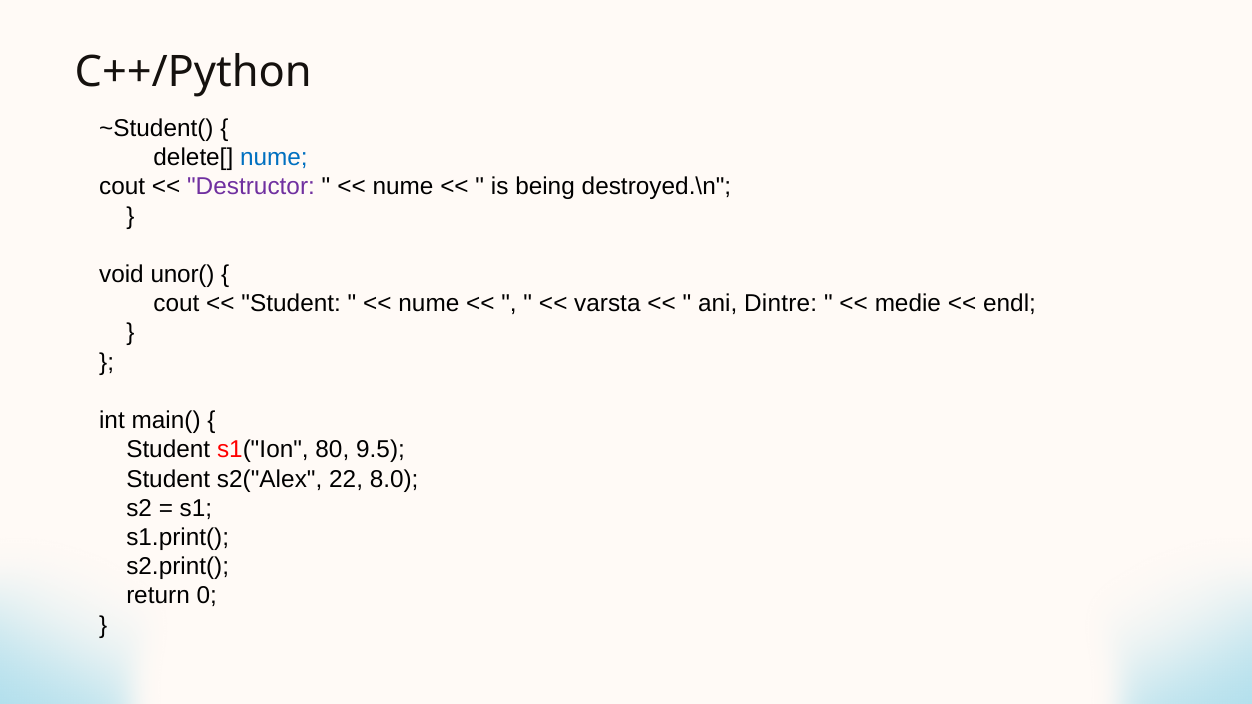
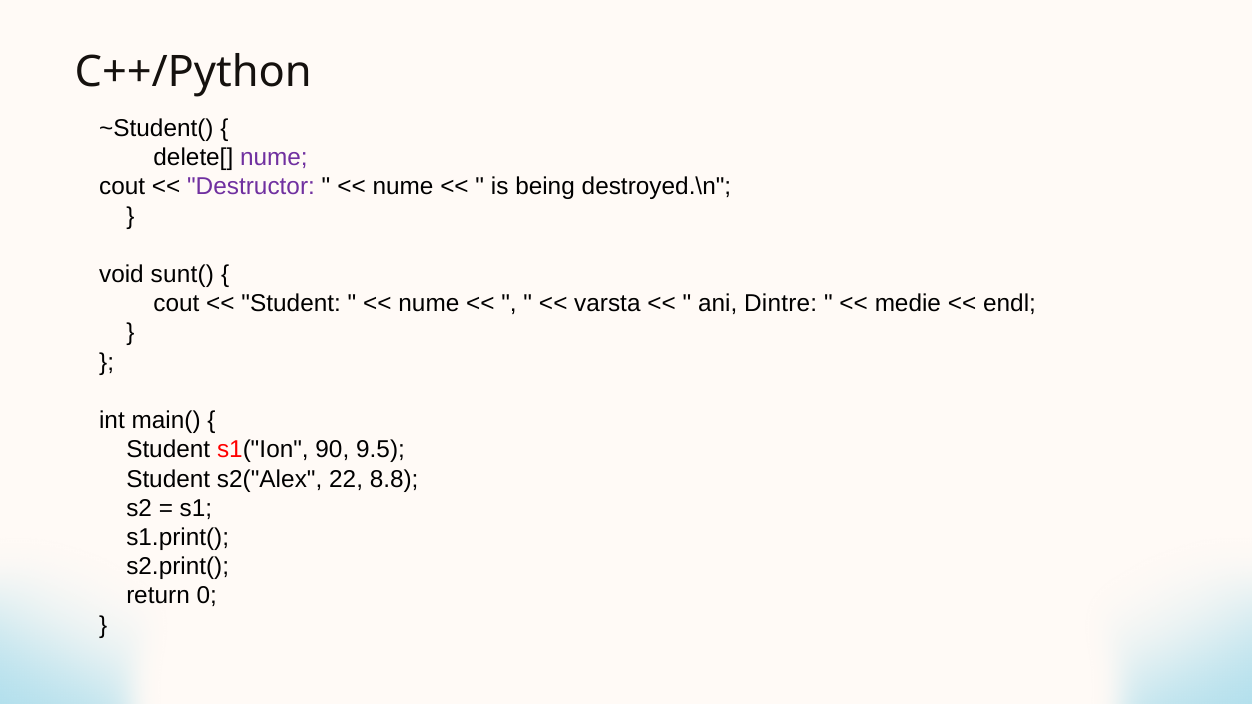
nume at (274, 158) colour: blue -> purple
unor(: unor( -> sunt(
80: 80 -> 90
8.0: 8.0 -> 8.8
